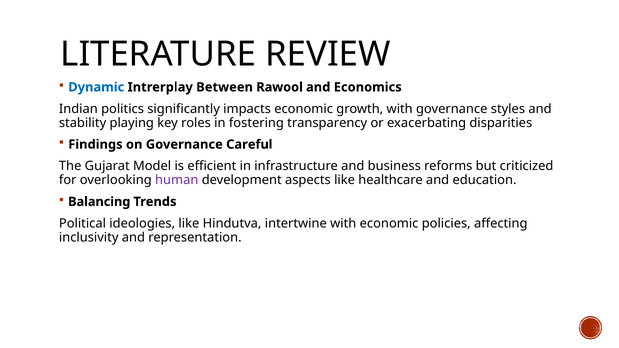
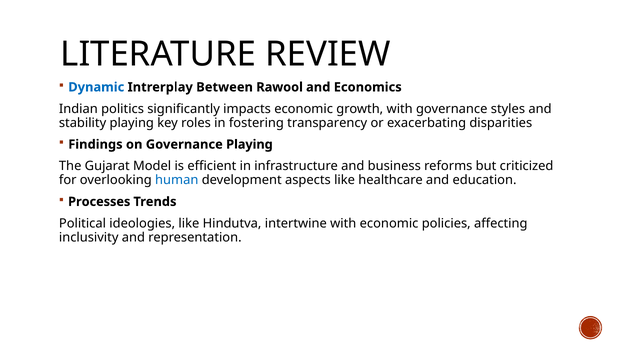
Governance Careful: Careful -> Playing
human colour: purple -> blue
Balancing: Balancing -> Processes
